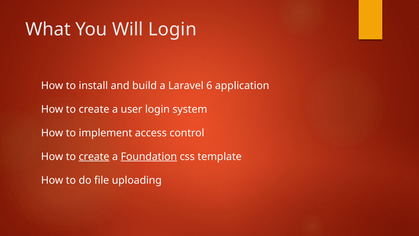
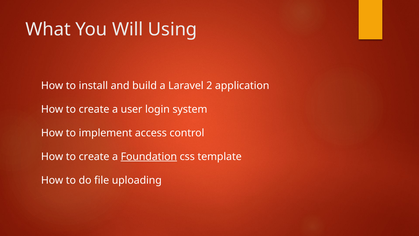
Will Login: Login -> Using
6: 6 -> 2
create at (94, 156) underline: present -> none
